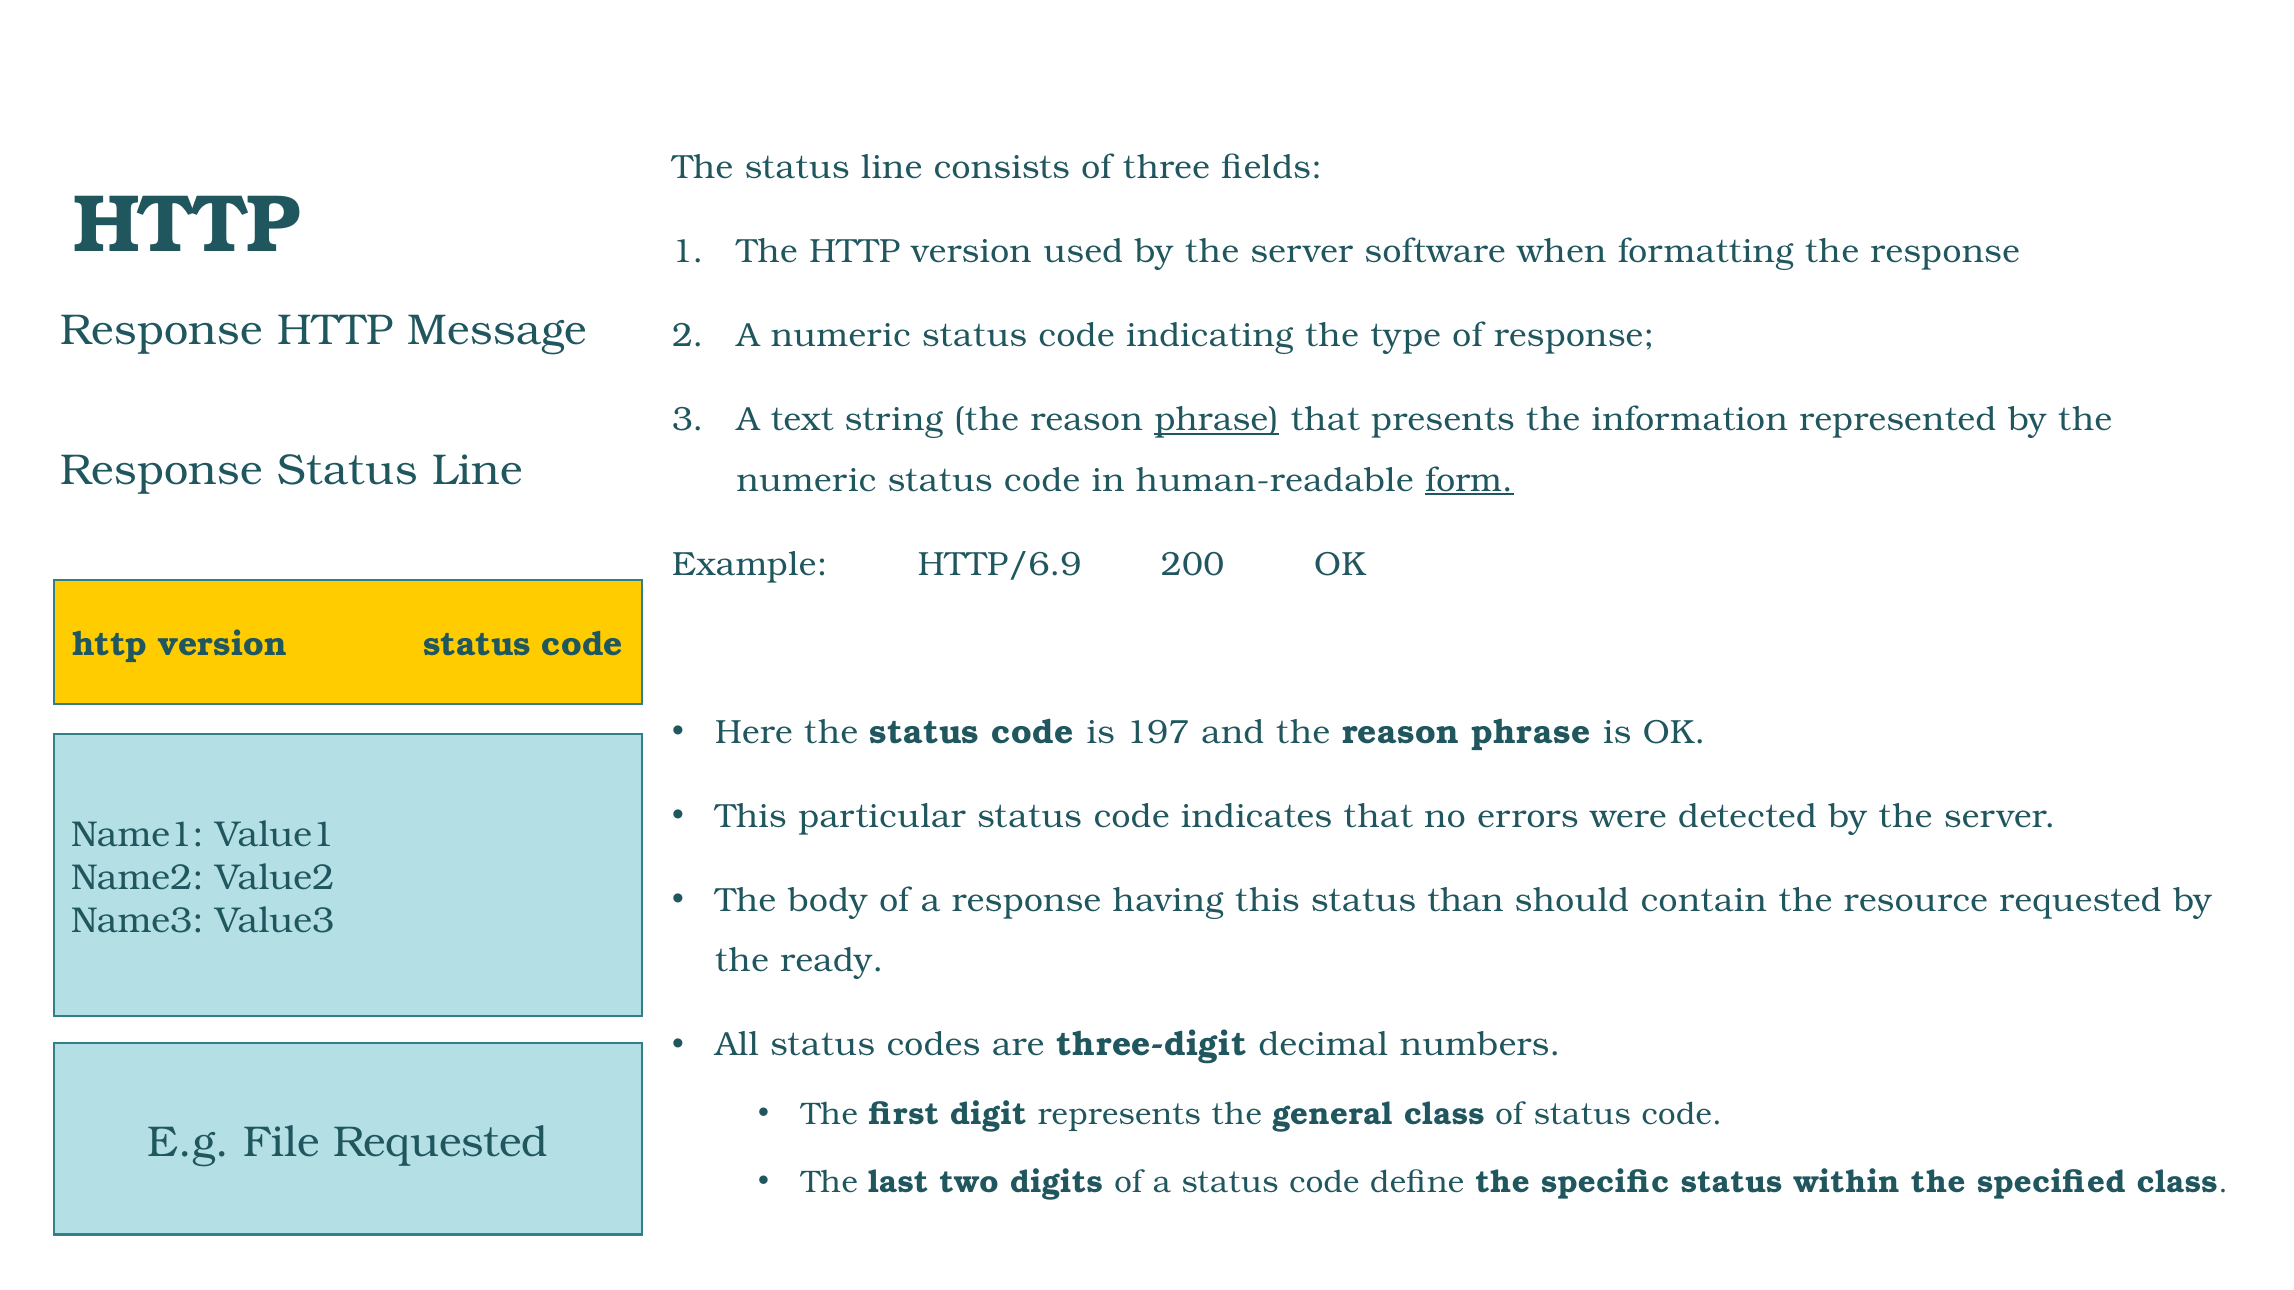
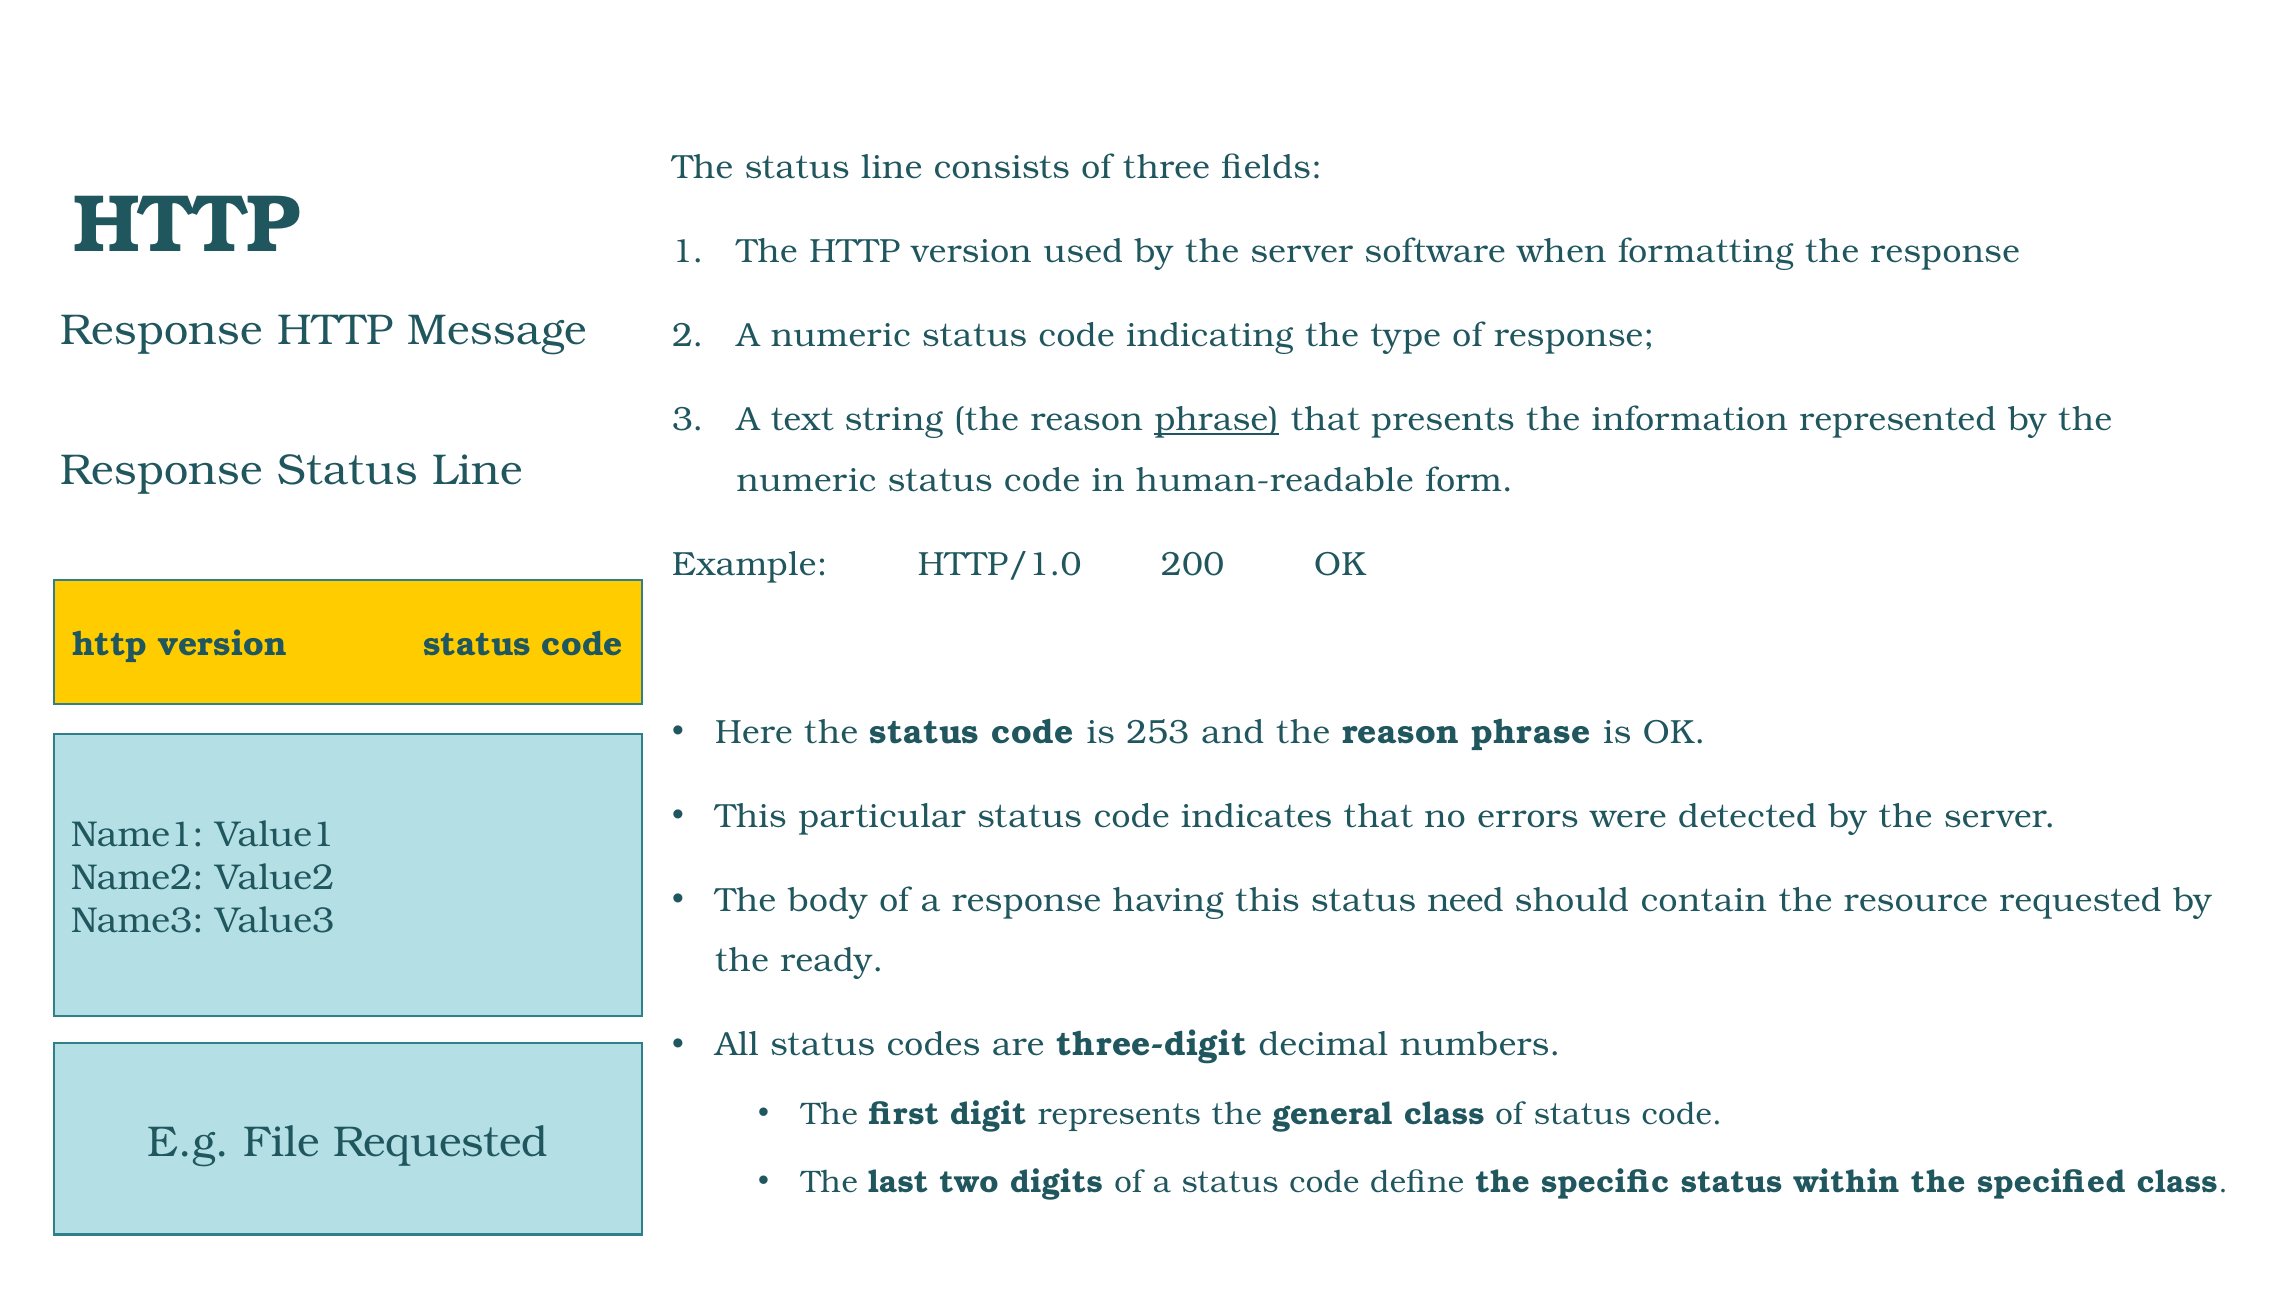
form underline: present -> none
HTTP/6.9: HTTP/6.9 -> HTTP/1.0
197: 197 -> 253
than: than -> need
